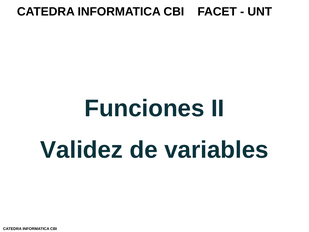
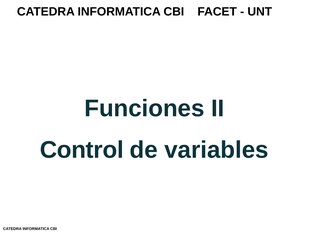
Validez: Validez -> Control
